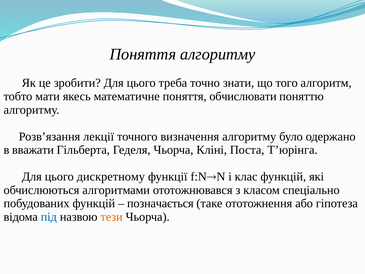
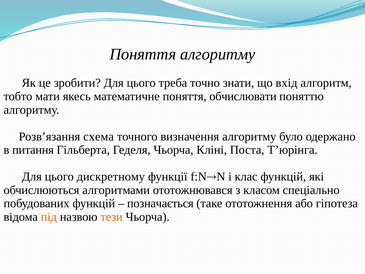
того: того -> вхід
лекції: лекції -> схема
вважати: вважати -> питання
під colour: blue -> orange
